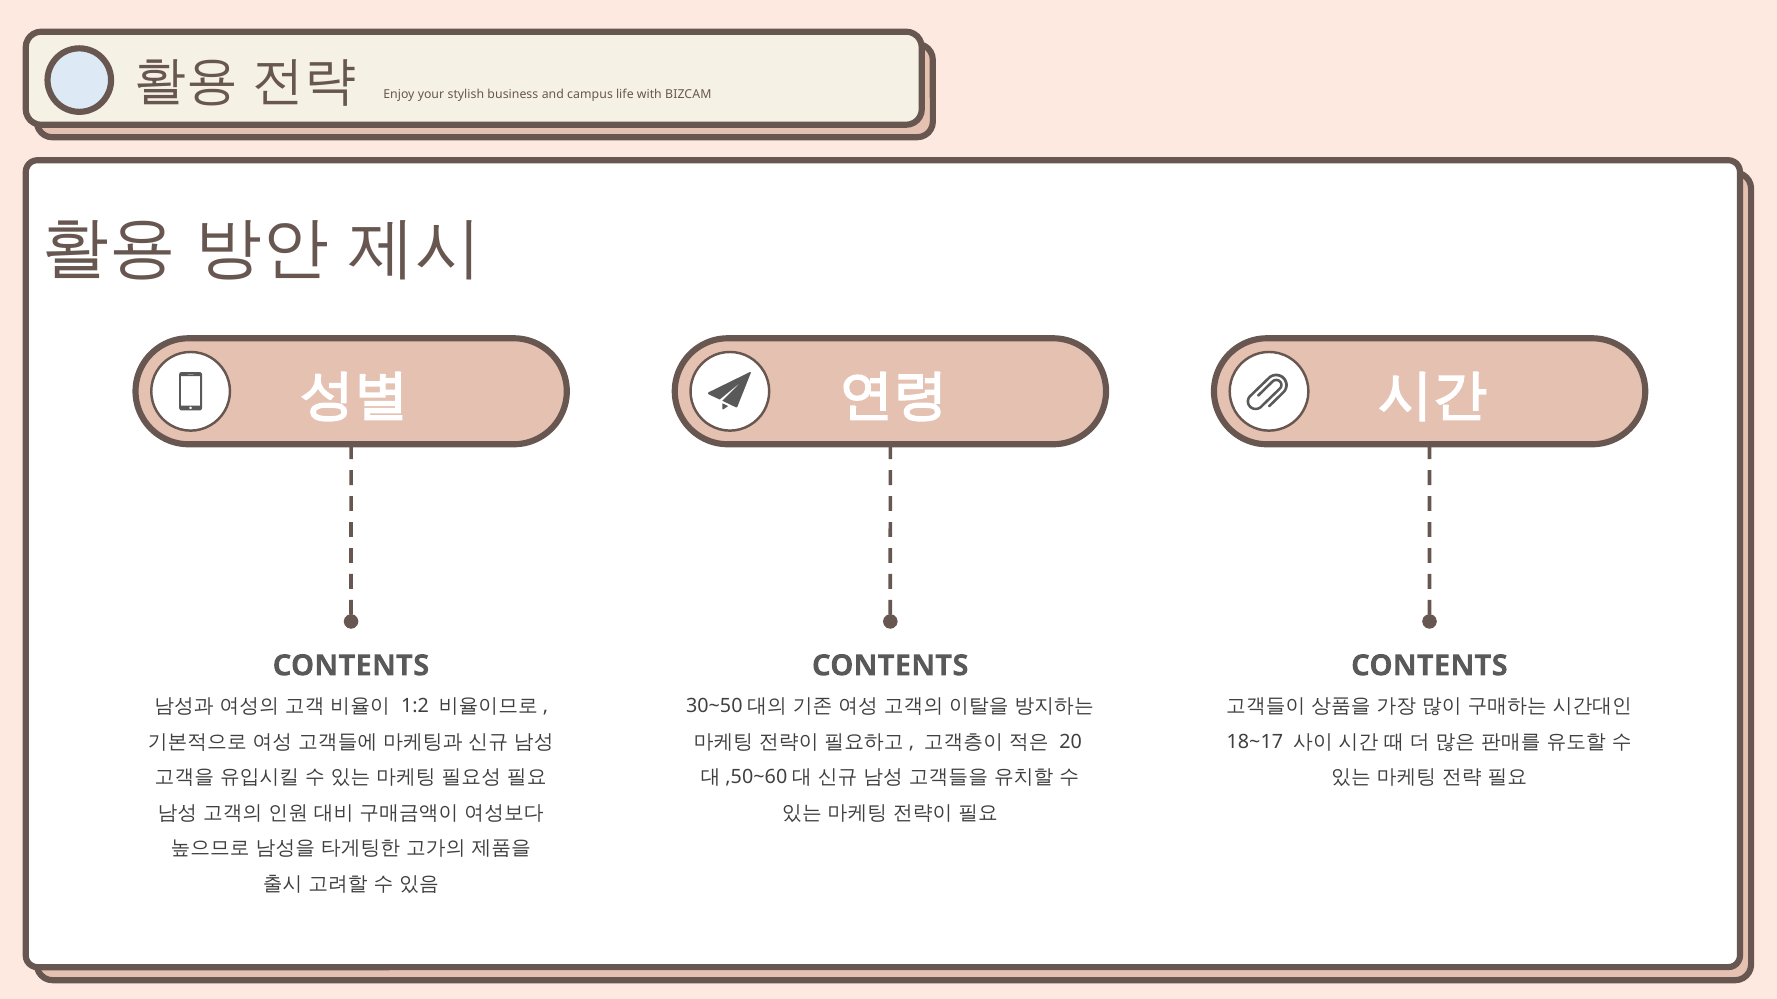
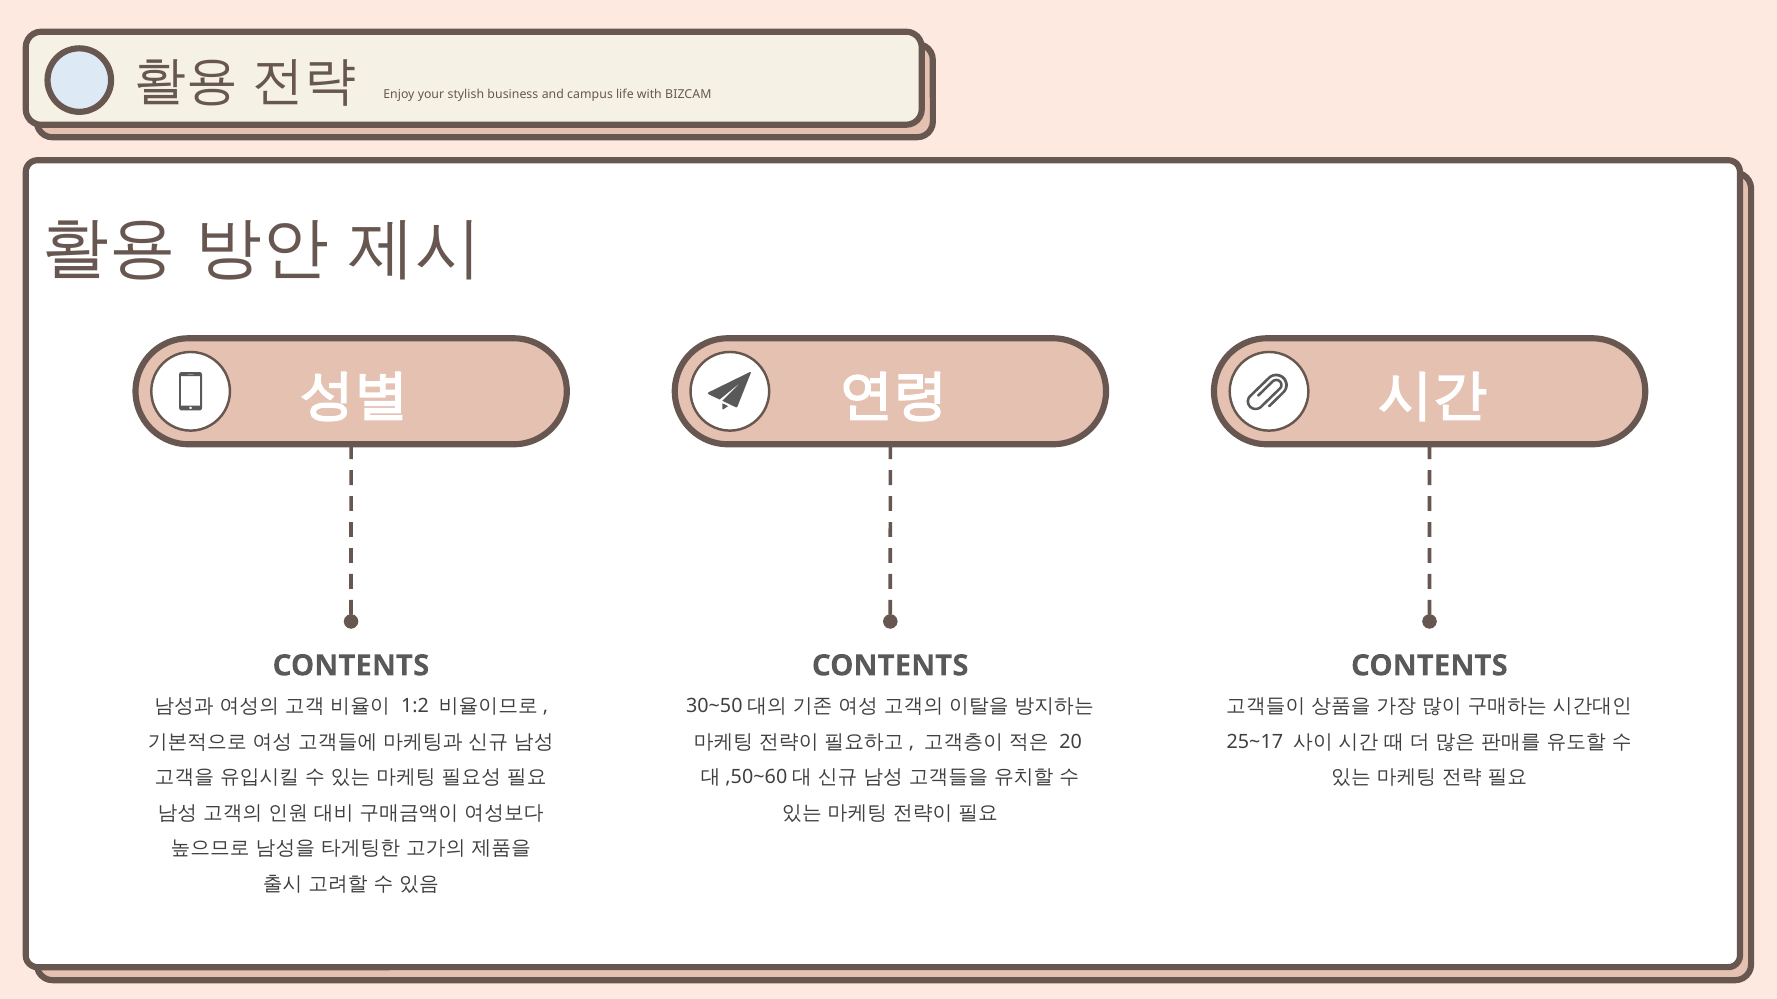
18~17: 18~17 -> 25~17
